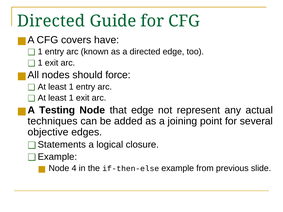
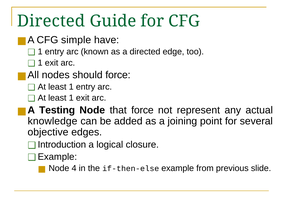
covers: covers -> simple
that edge: edge -> force
techniques: techniques -> knowledge
Statements: Statements -> Introduction
